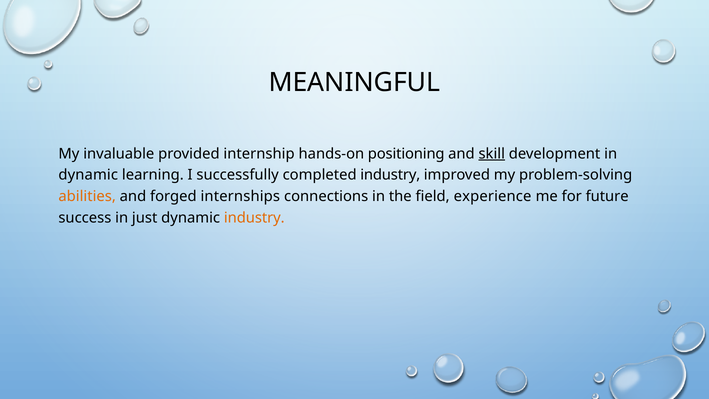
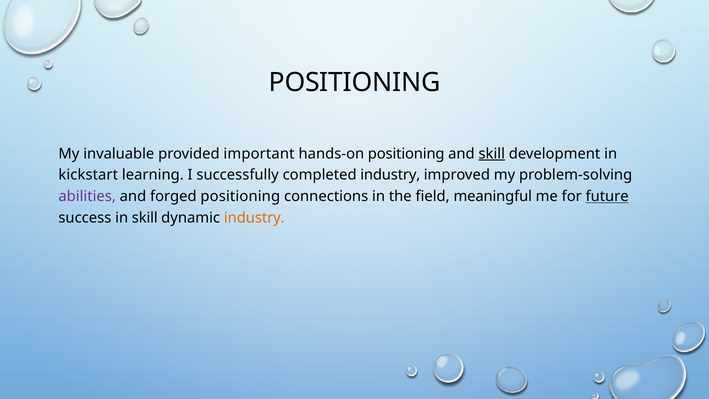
MEANINGFUL at (354, 82): MEANINGFUL -> POSITIONING
internship: internship -> important
dynamic at (88, 175): dynamic -> kickstart
abilities colour: orange -> purple
forged internships: internships -> positioning
experience: experience -> meaningful
future underline: none -> present
in just: just -> skill
